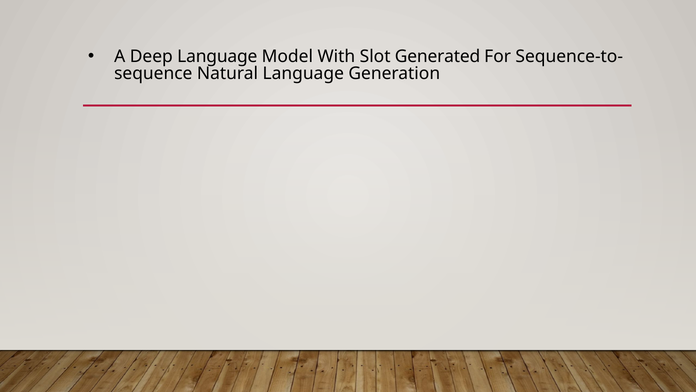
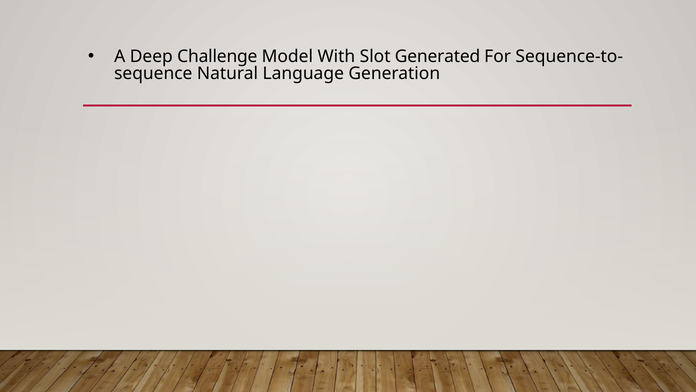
Deep Language: Language -> Challenge
